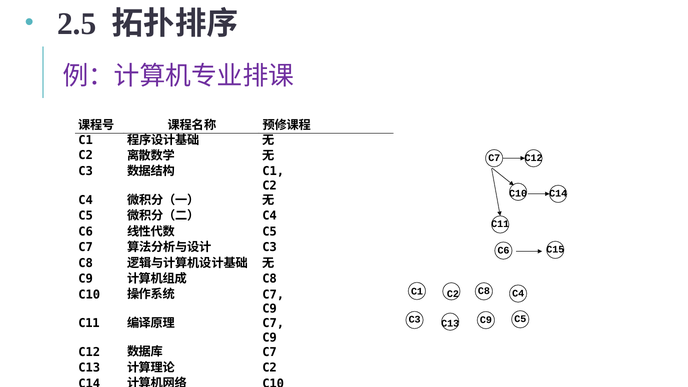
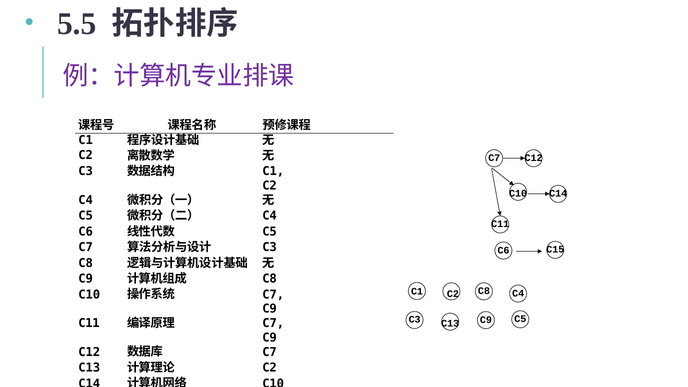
2.5: 2.5 -> 5.5
